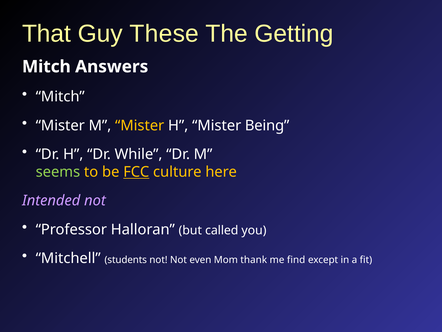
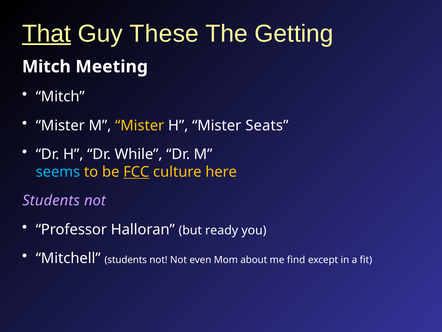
That underline: none -> present
Answers: Answers -> Meeting
Being: Being -> Seats
seems colour: light green -> light blue
Intended at (51, 200): Intended -> Students
called: called -> ready
thank: thank -> about
